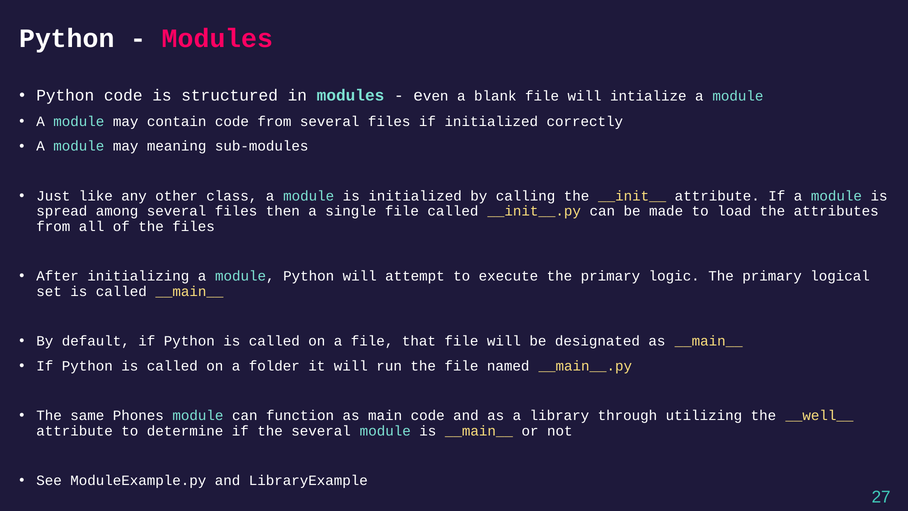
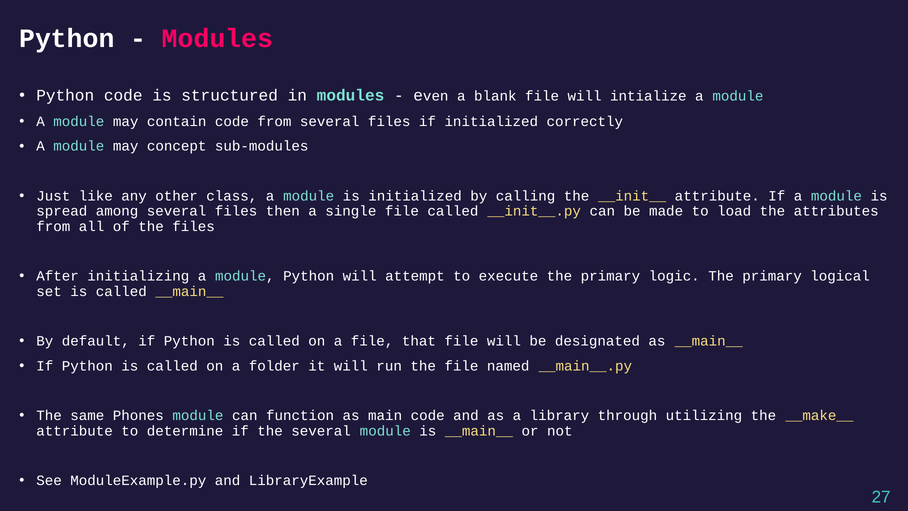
meaning: meaning -> concept
__well__: __well__ -> __make__
